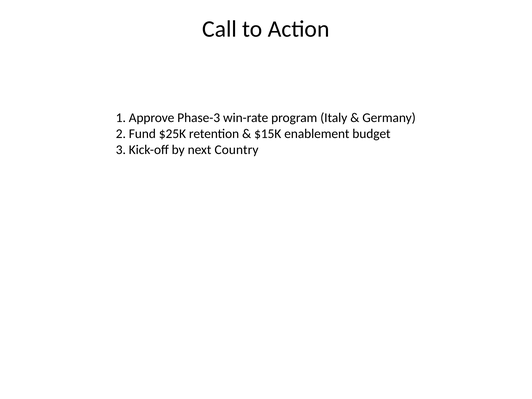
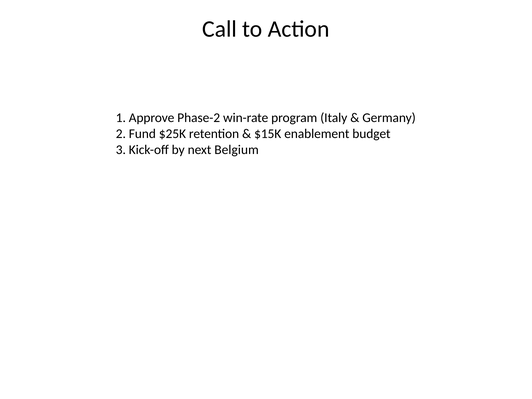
Phase-3: Phase-3 -> Phase-2
Country: Country -> Belgium
